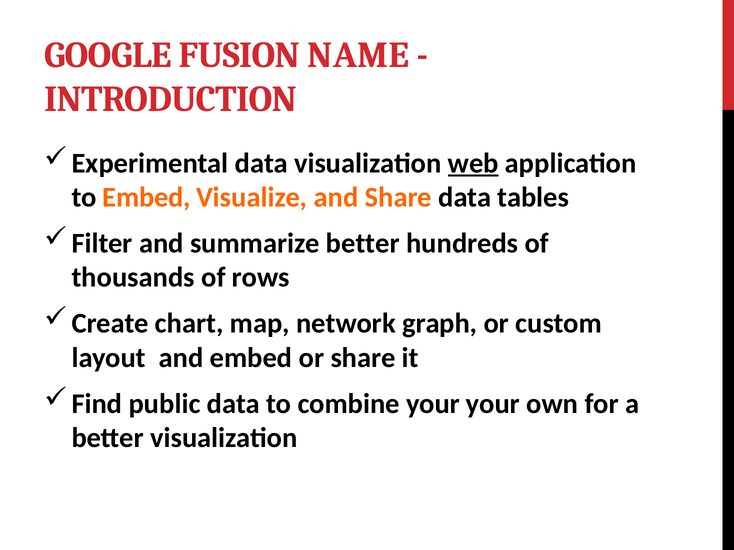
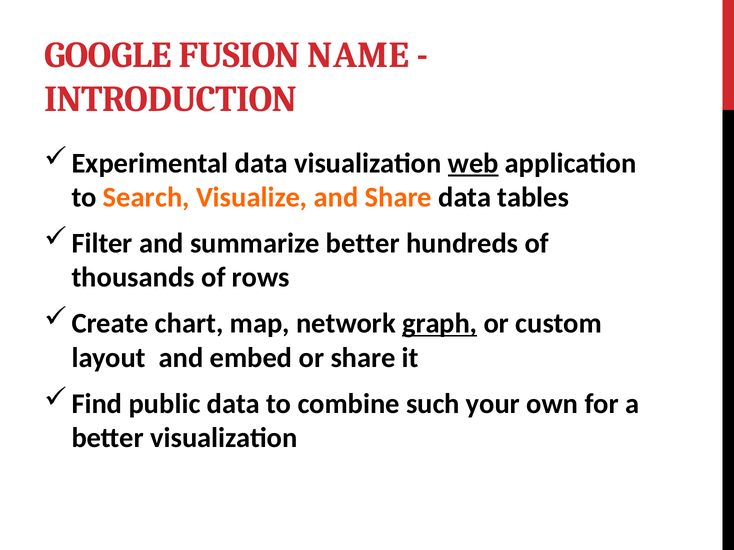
to Embed: Embed -> Search
graph underline: none -> present
combine your: your -> such
